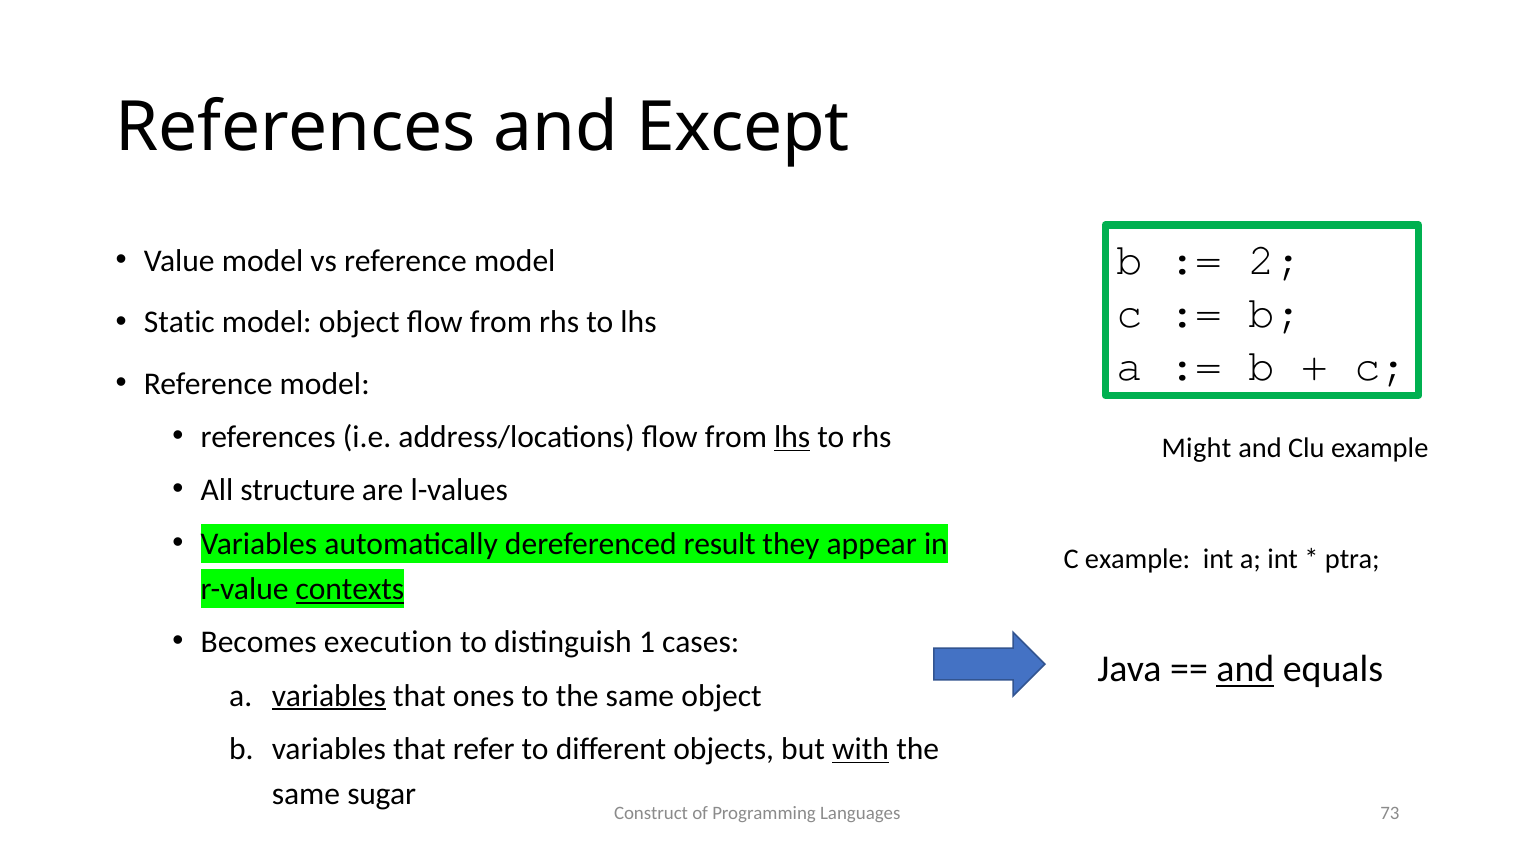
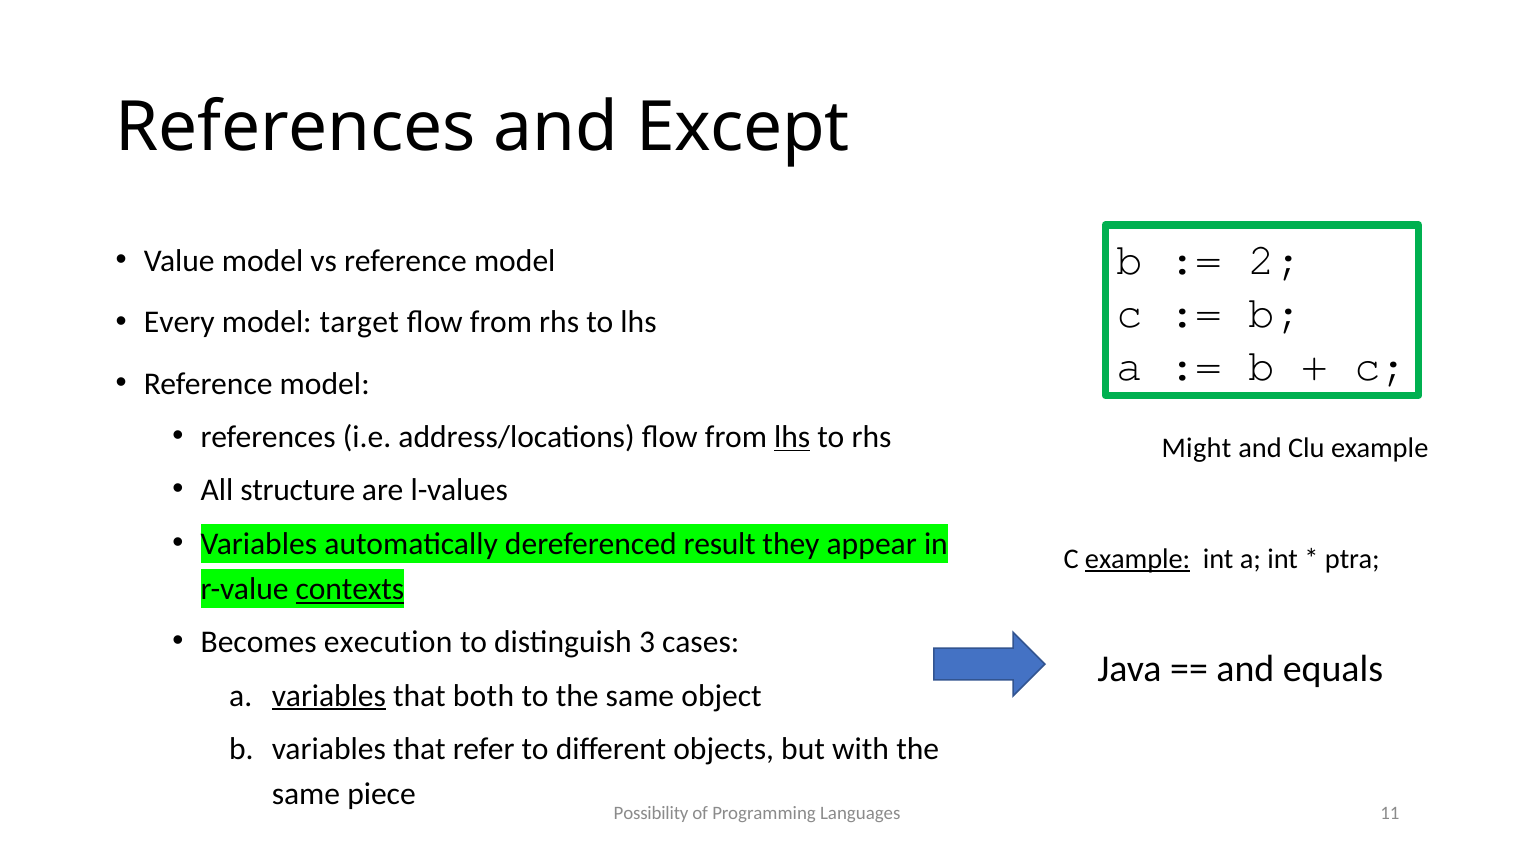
Static: Static -> Every
model object: object -> target
example at (1138, 559) underline: none -> present
1: 1 -> 3
and at (1245, 670) underline: present -> none
ones: ones -> both
with underline: present -> none
sugar: sugar -> piece
Construct: Construct -> Possibility
73: 73 -> 11
